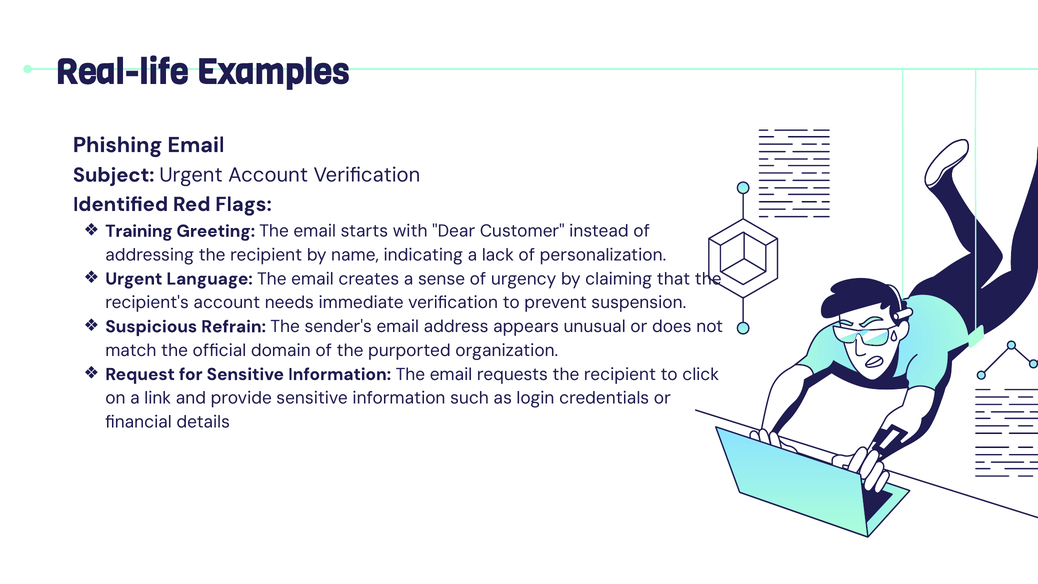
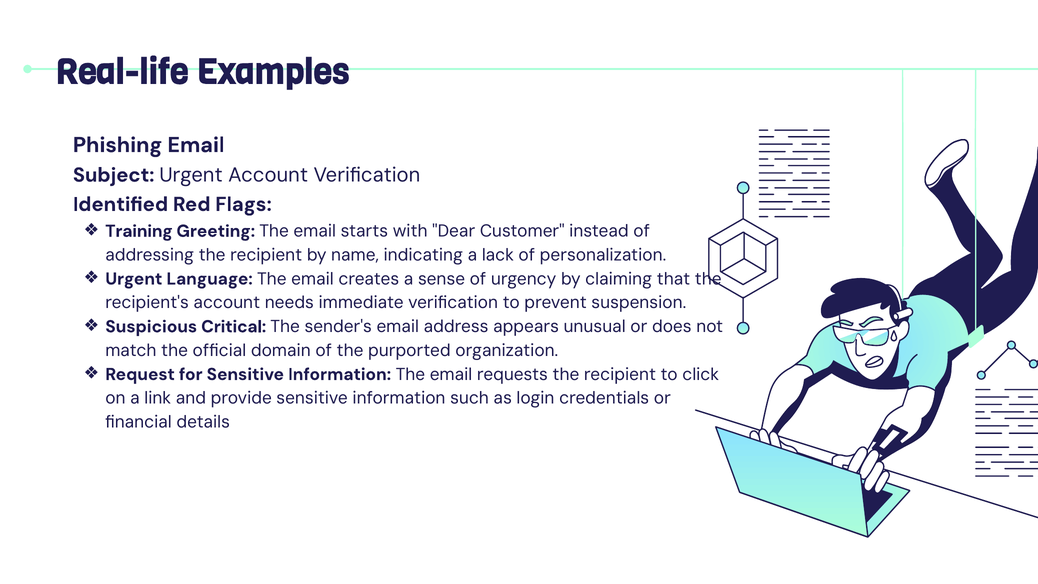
Refrain: Refrain -> Critical
